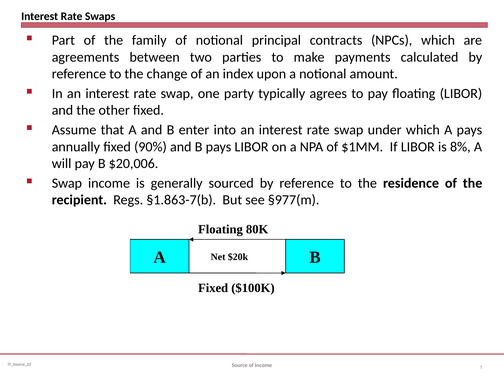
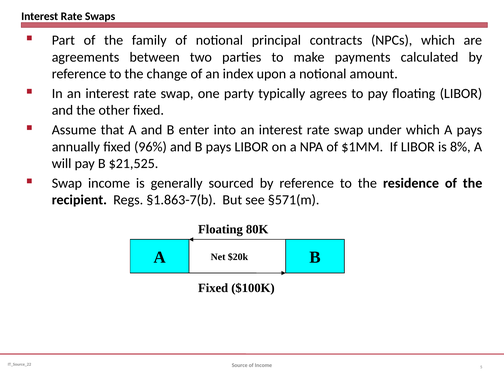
90%: 90% -> 96%
$20,006: $20,006 -> $21,525
§977(m: §977(m -> §571(m
